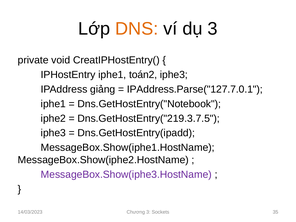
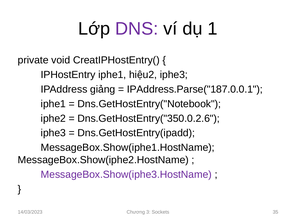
DNS colour: orange -> purple
dụ 3: 3 -> 1
toán2: toán2 -> hiệu2
IPAddress.Parse("127.7.0.1: IPAddress.Parse("127.7.0.1 -> IPAddress.Parse("187.0.0.1
Dns.GetHostEntry("219.3.7.5: Dns.GetHostEntry("219.3.7.5 -> Dns.GetHostEntry("350.0.2.6
